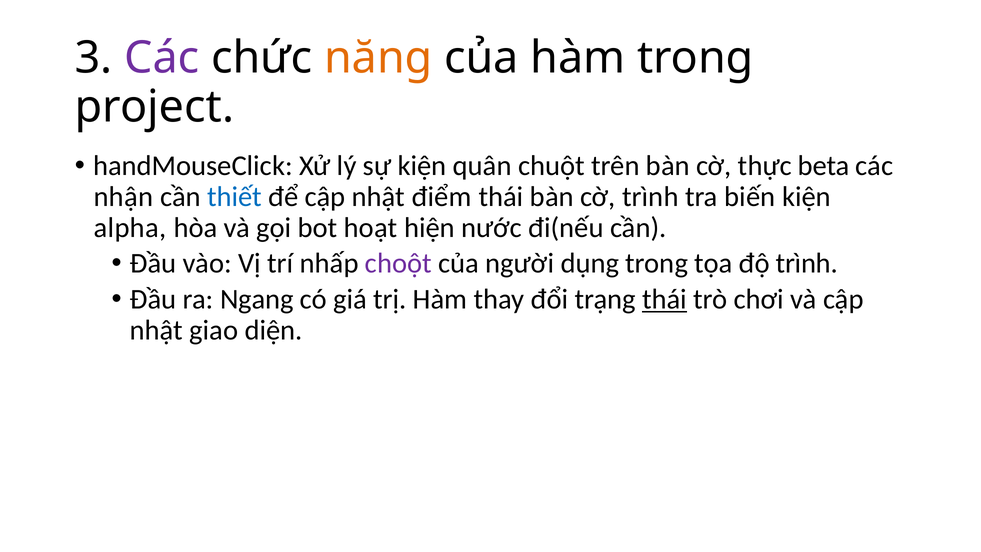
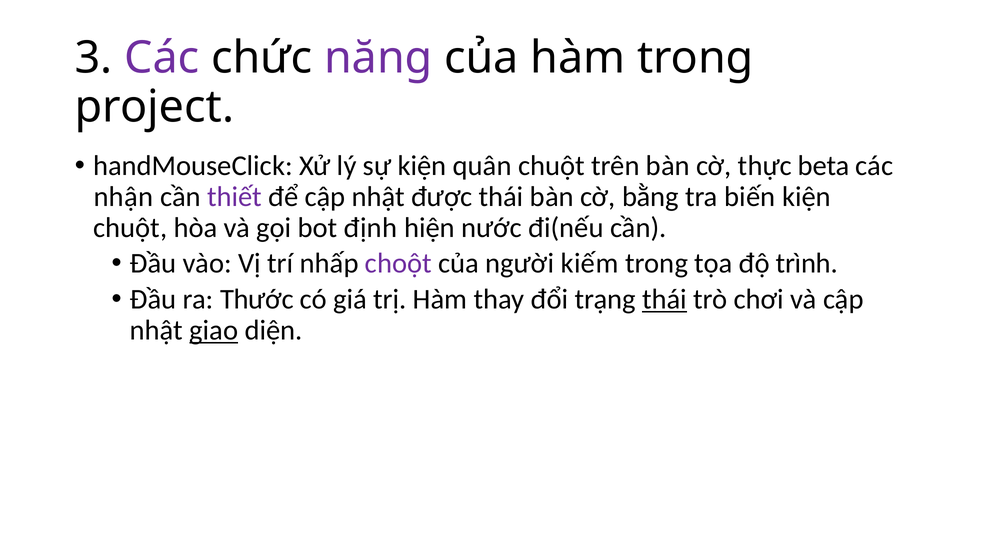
năng colour: orange -> purple
thiết colour: blue -> purple
điểm: điểm -> được
cờ trình: trình -> bằng
alpha at (130, 227): alpha -> chuột
hoạt: hoạt -> định
dụng: dụng -> kiếm
Ngang: Ngang -> Thước
giao underline: none -> present
